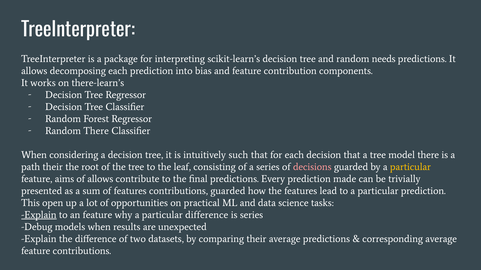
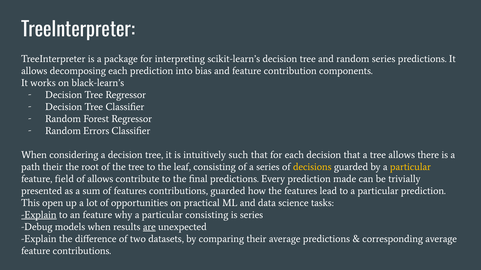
random needs: needs -> series
there-learn’s: there-learn’s -> black-learn’s
Random There: There -> Errors
tree model: model -> allows
decisions colour: pink -> yellow
aims: aims -> field
particular difference: difference -> consisting
are underline: none -> present
